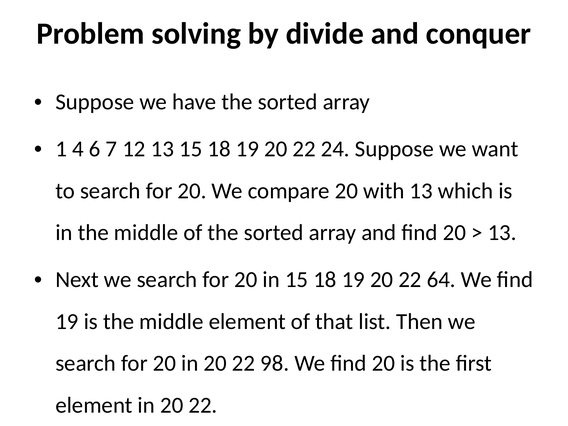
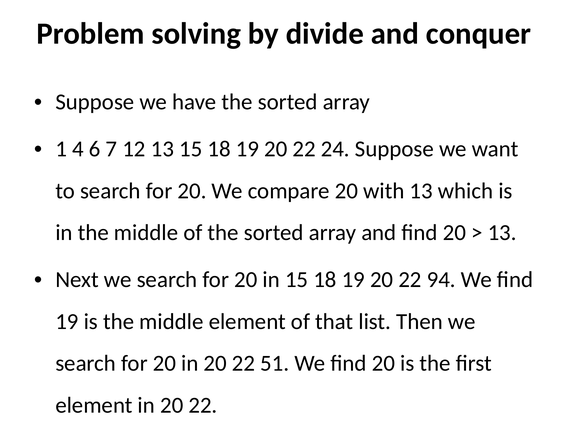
64: 64 -> 94
98: 98 -> 51
